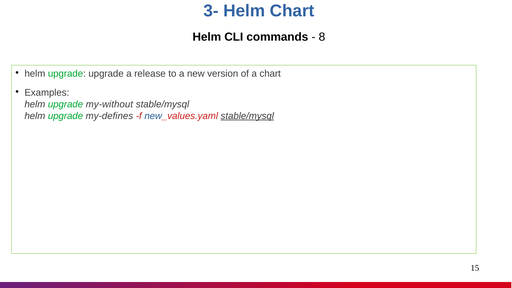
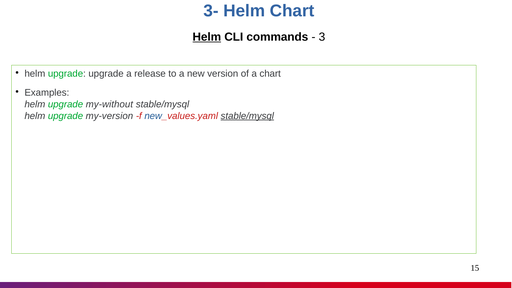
Helm at (207, 37) underline: none -> present
8: 8 -> 3
my-defines: my-defines -> my-version
